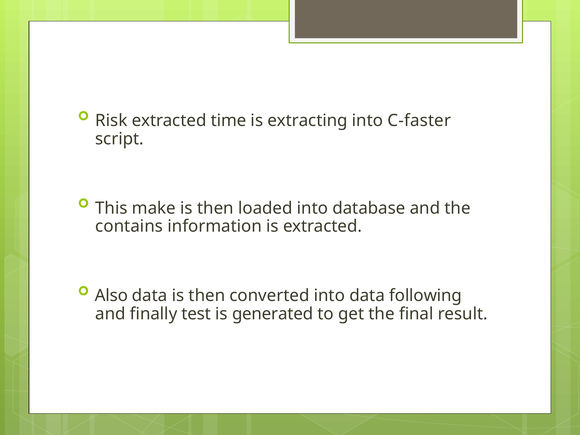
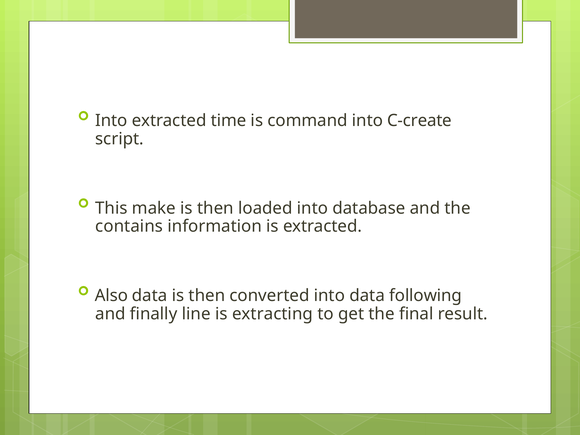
Risk at (111, 121): Risk -> Into
extracting: extracting -> command
C-faster: C-faster -> C-create
test: test -> line
generated: generated -> extracting
